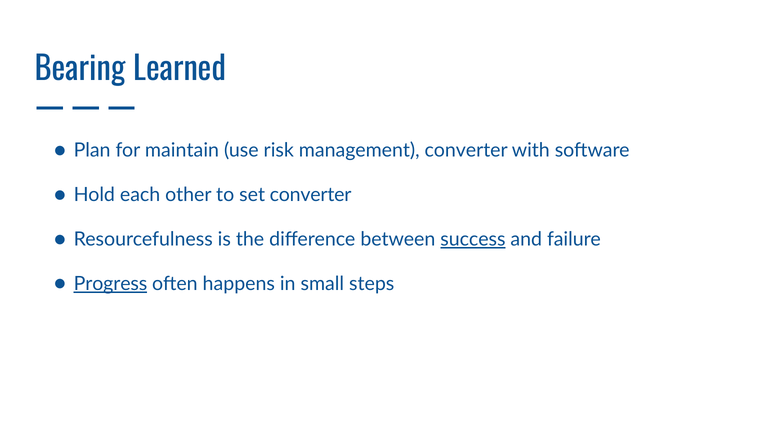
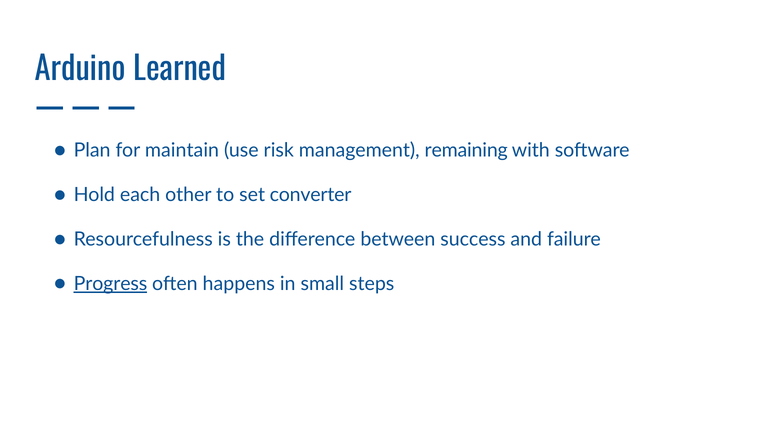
Bearing: Bearing -> Arduino
management converter: converter -> remaining
success underline: present -> none
